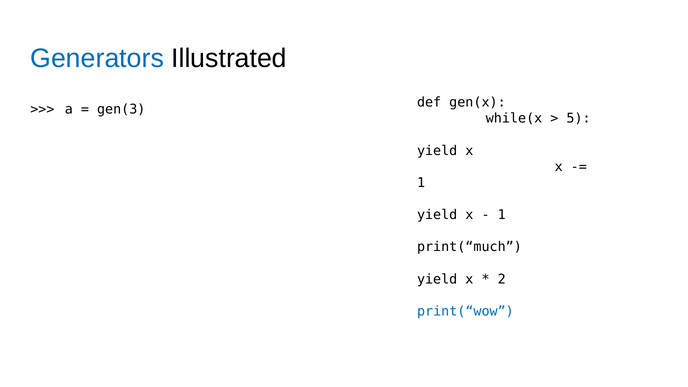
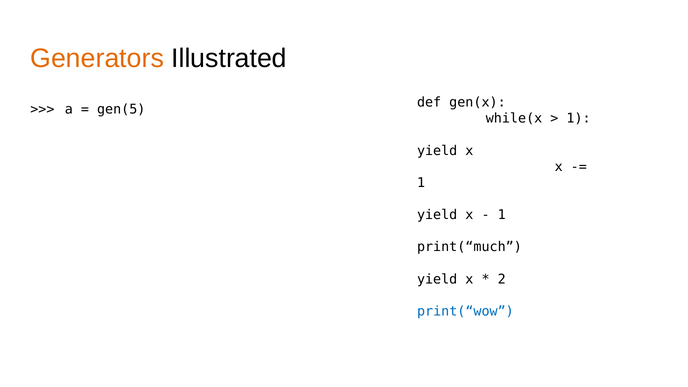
Generators colour: blue -> orange
gen(3: gen(3 -> gen(5
5 at (579, 119): 5 -> 1
